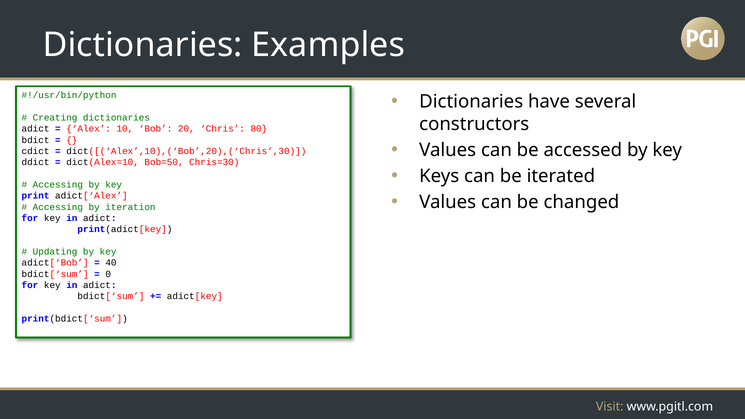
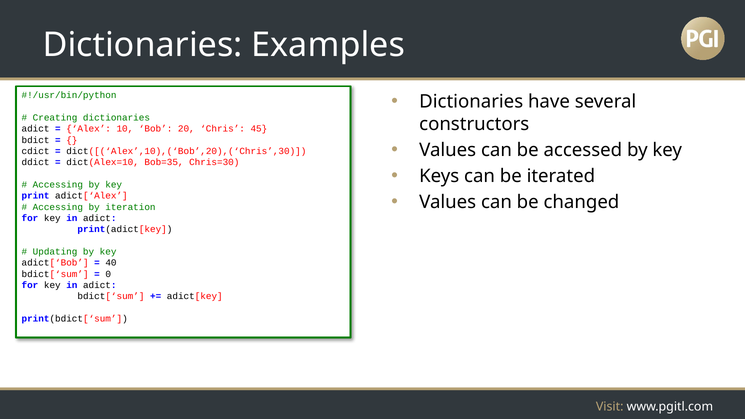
80: 80 -> 45
Bob=50: Bob=50 -> Bob=35
